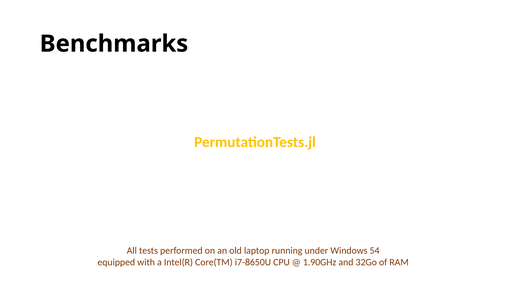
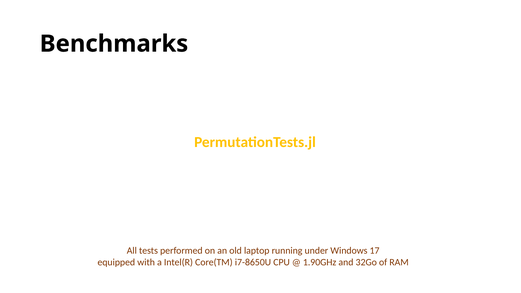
54: 54 -> 17
